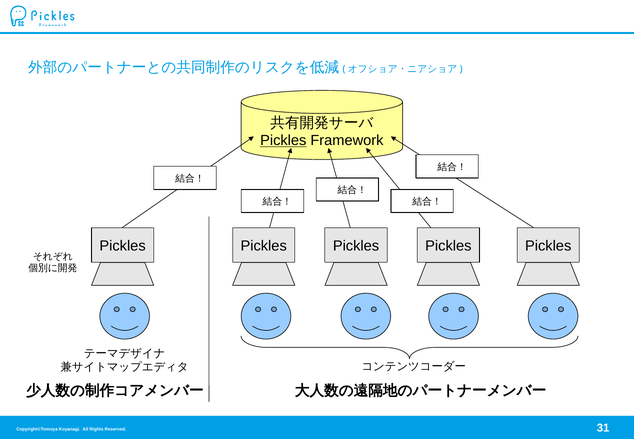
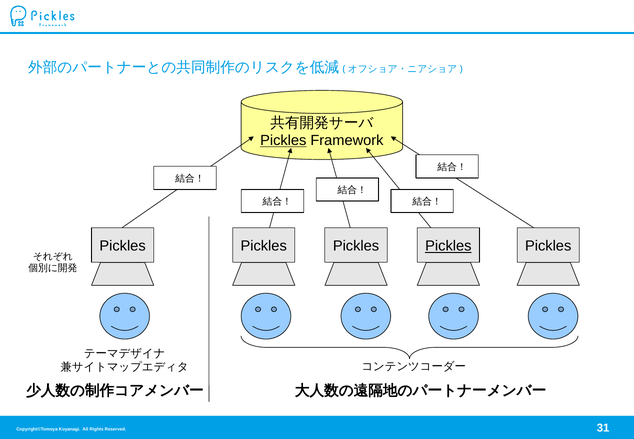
Pickles at (448, 246) underline: none -> present
